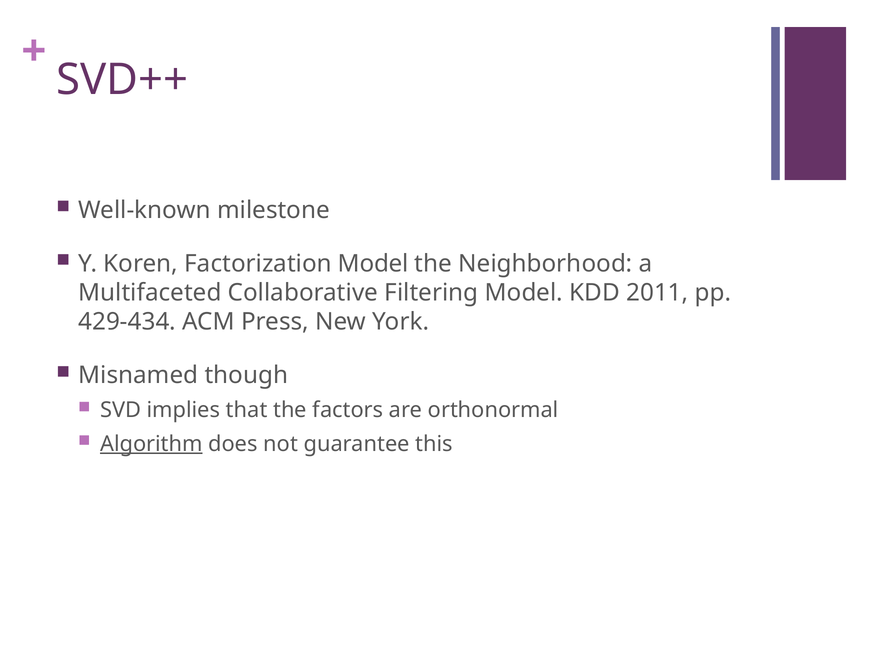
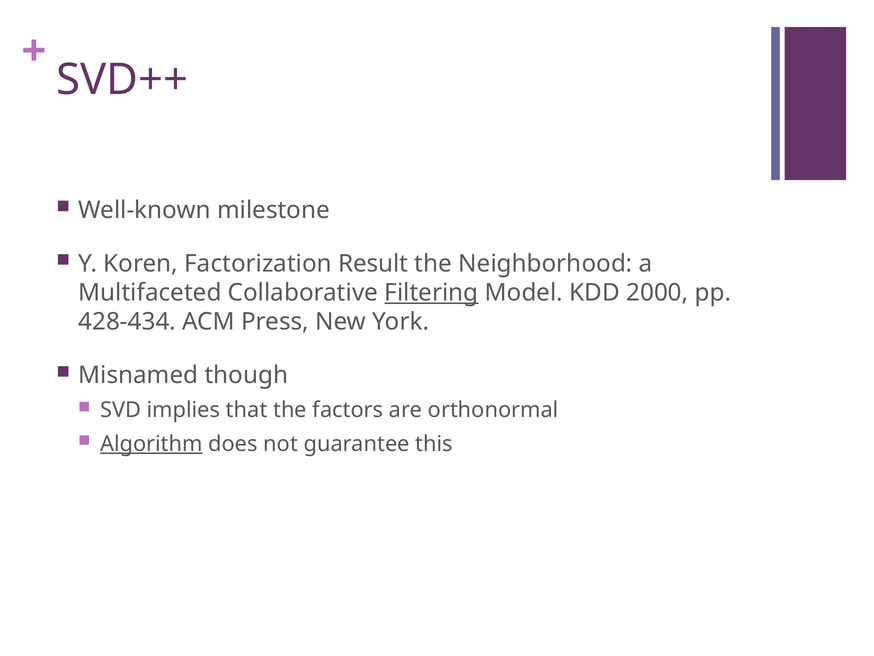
Factorization Model: Model -> Result
Filtering underline: none -> present
2011: 2011 -> 2000
429-434: 429-434 -> 428-434
